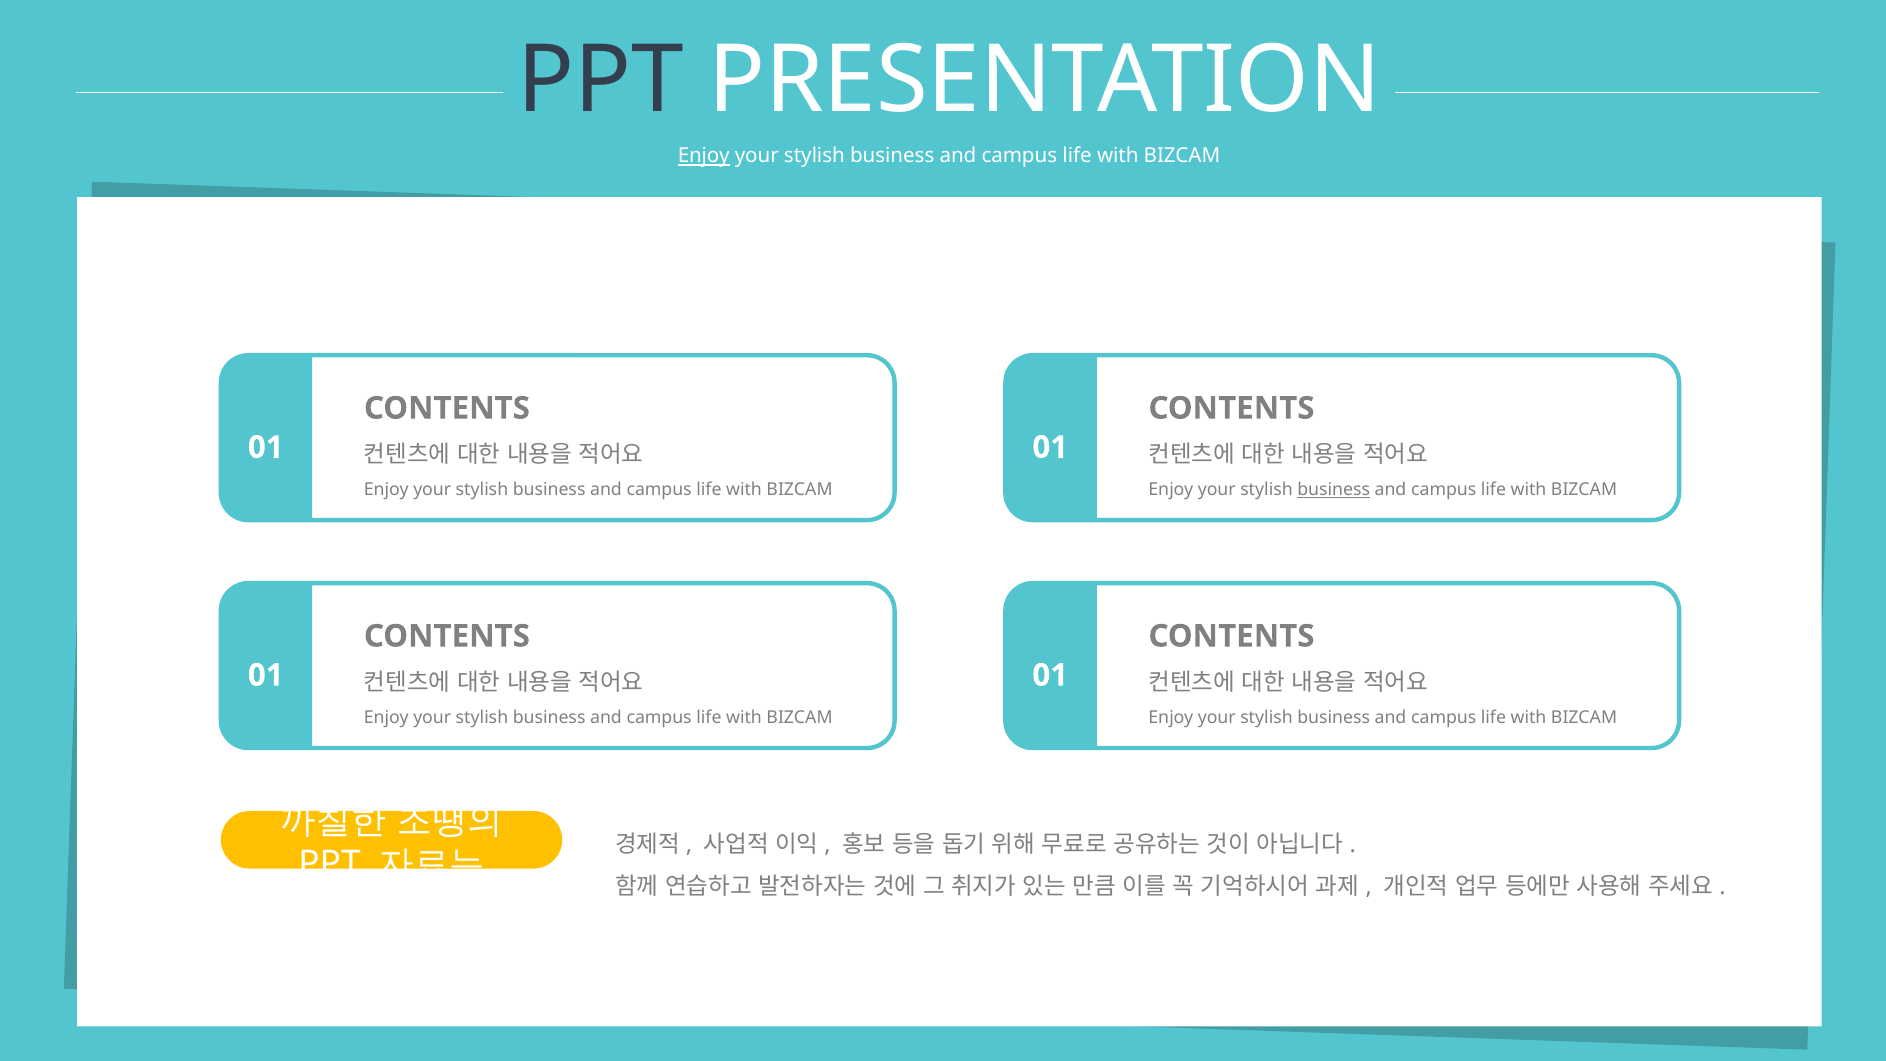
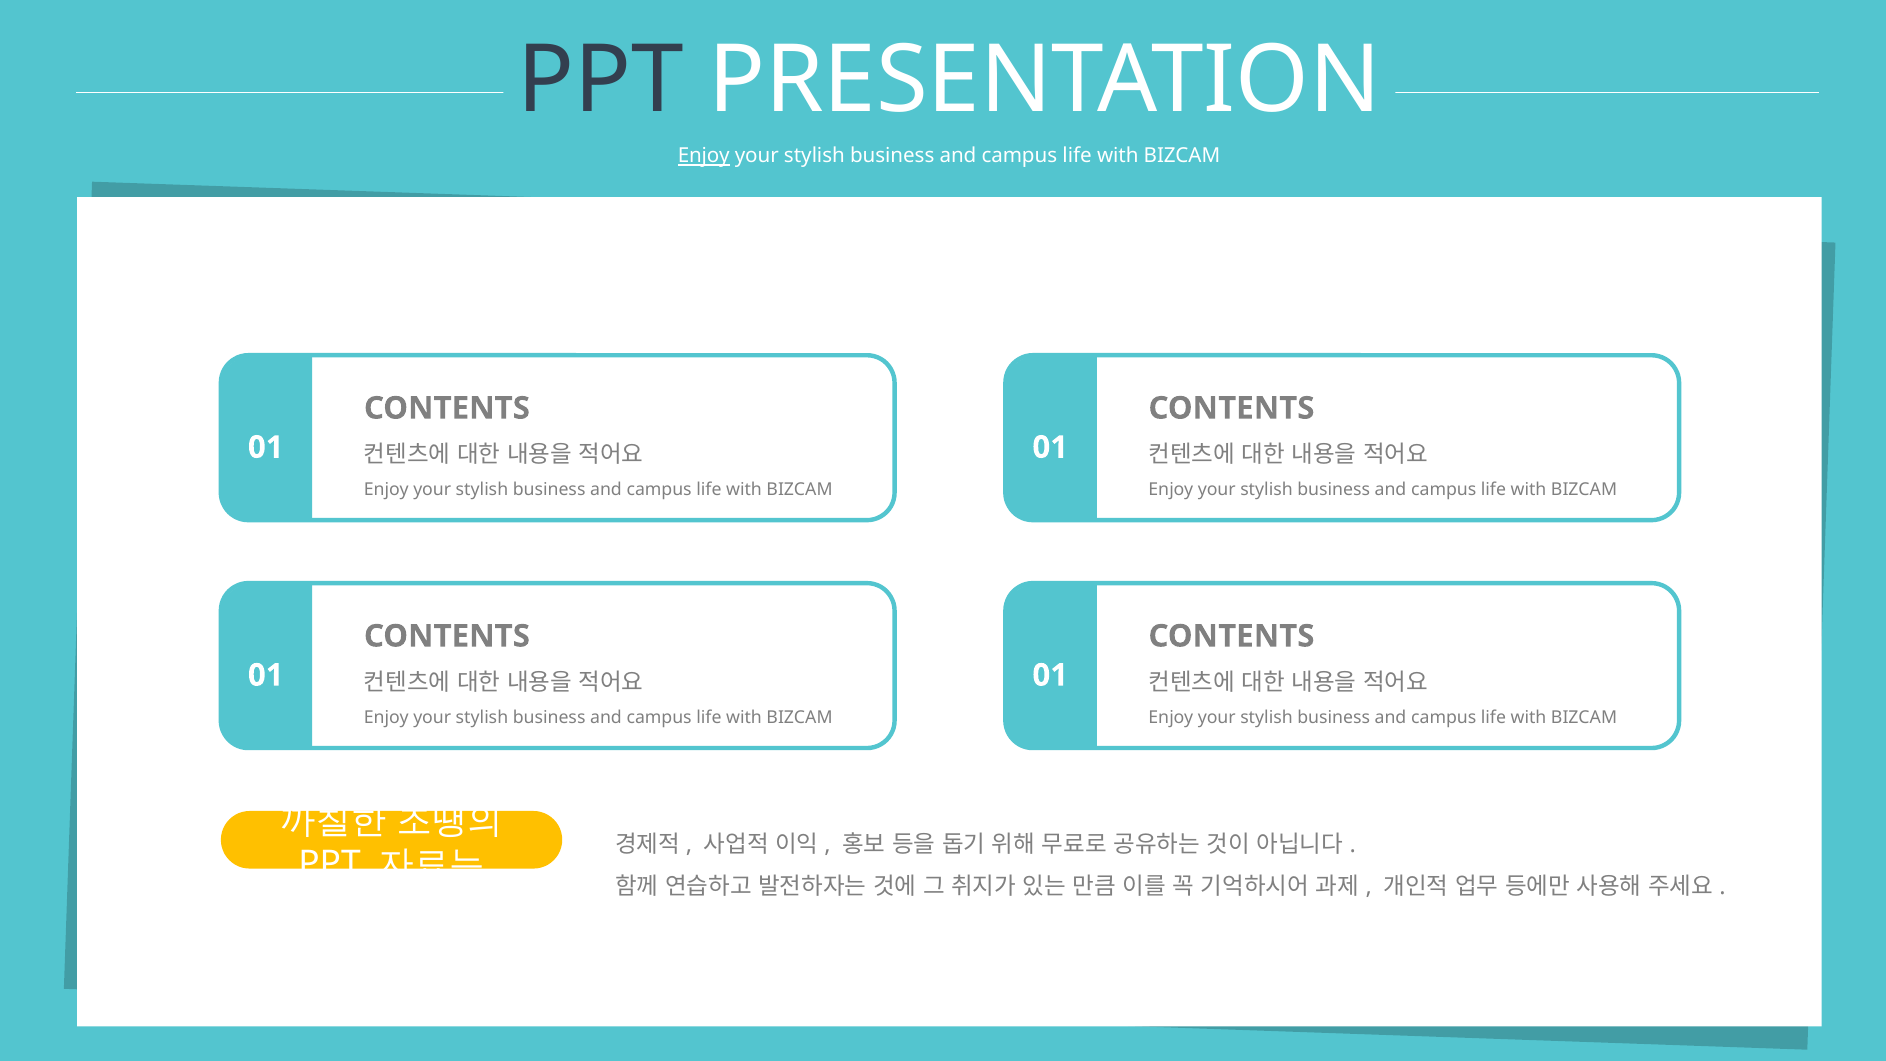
business at (1334, 490) underline: present -> none
